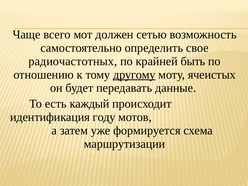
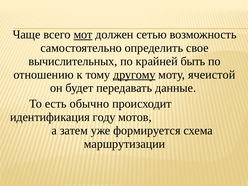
мот underline: none -> present
радиочастотных: радиочастотных -> вычислительных
ячеистых: ячеистых -> ячеистой
каждый: каждый -> обычно
